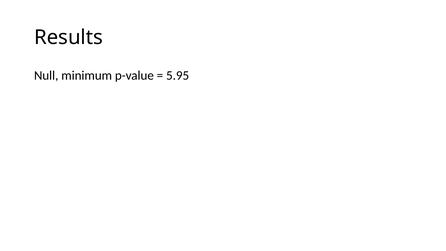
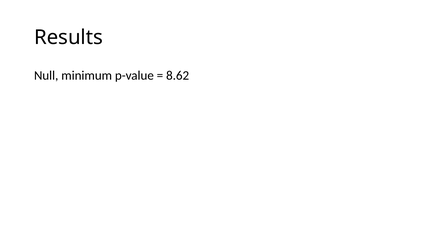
5.95: 5.95 -> 8.62
